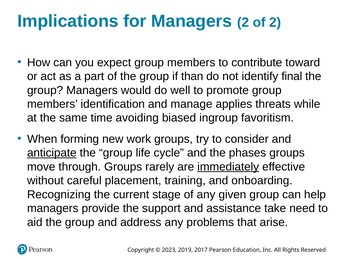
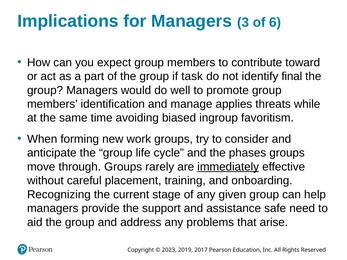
Managers 2: 2 -> 3
of 2: 2 -> 6
than: than -> task
anticipate underline: present -> none
take: take -> safe
